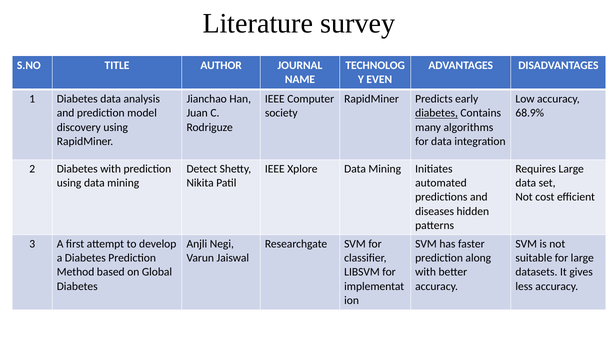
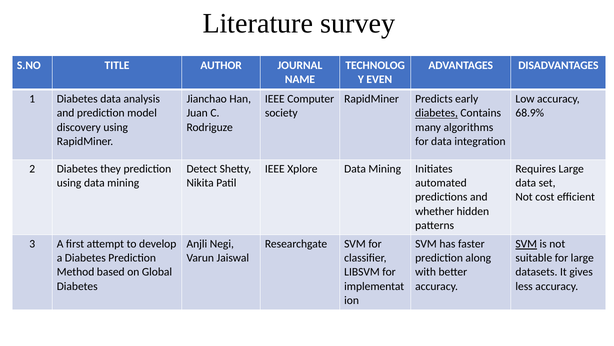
Diabetes with: with -> they
diseases: diseases -> whether
SVM at (526, 244) underline: none -> present
